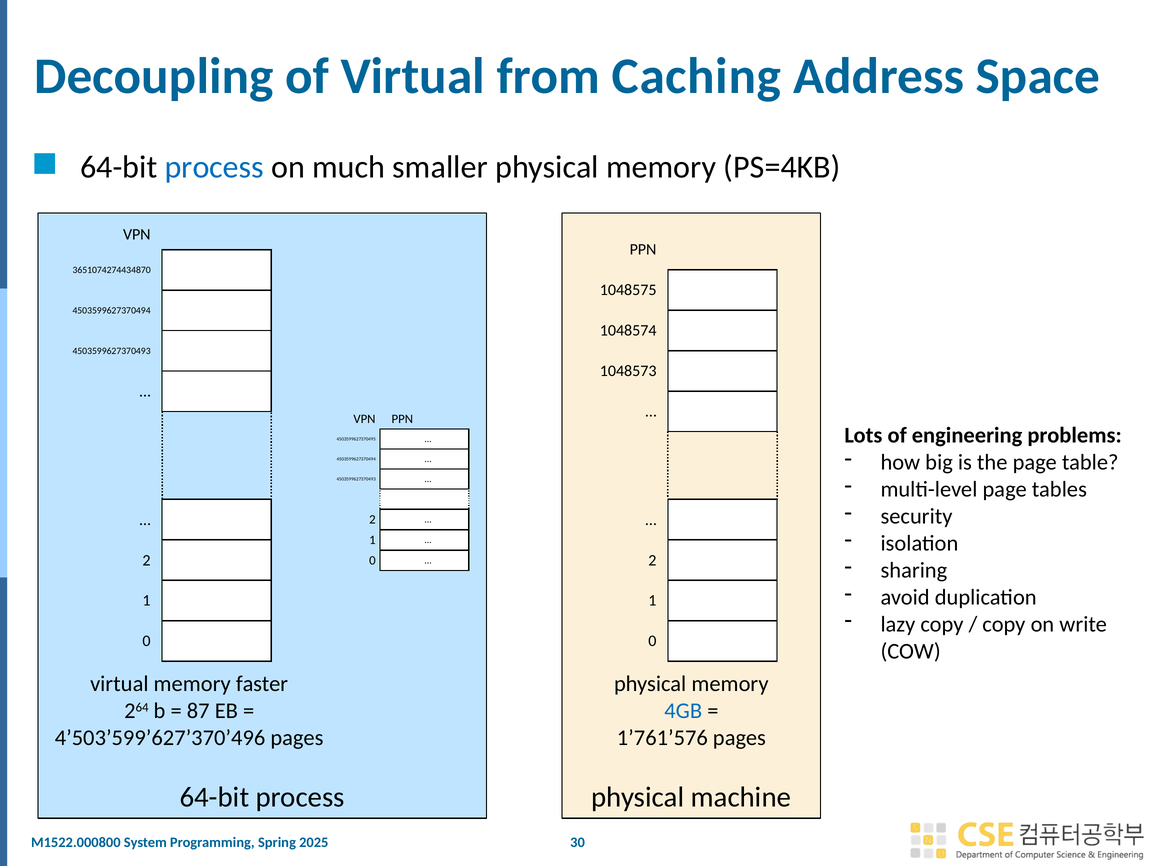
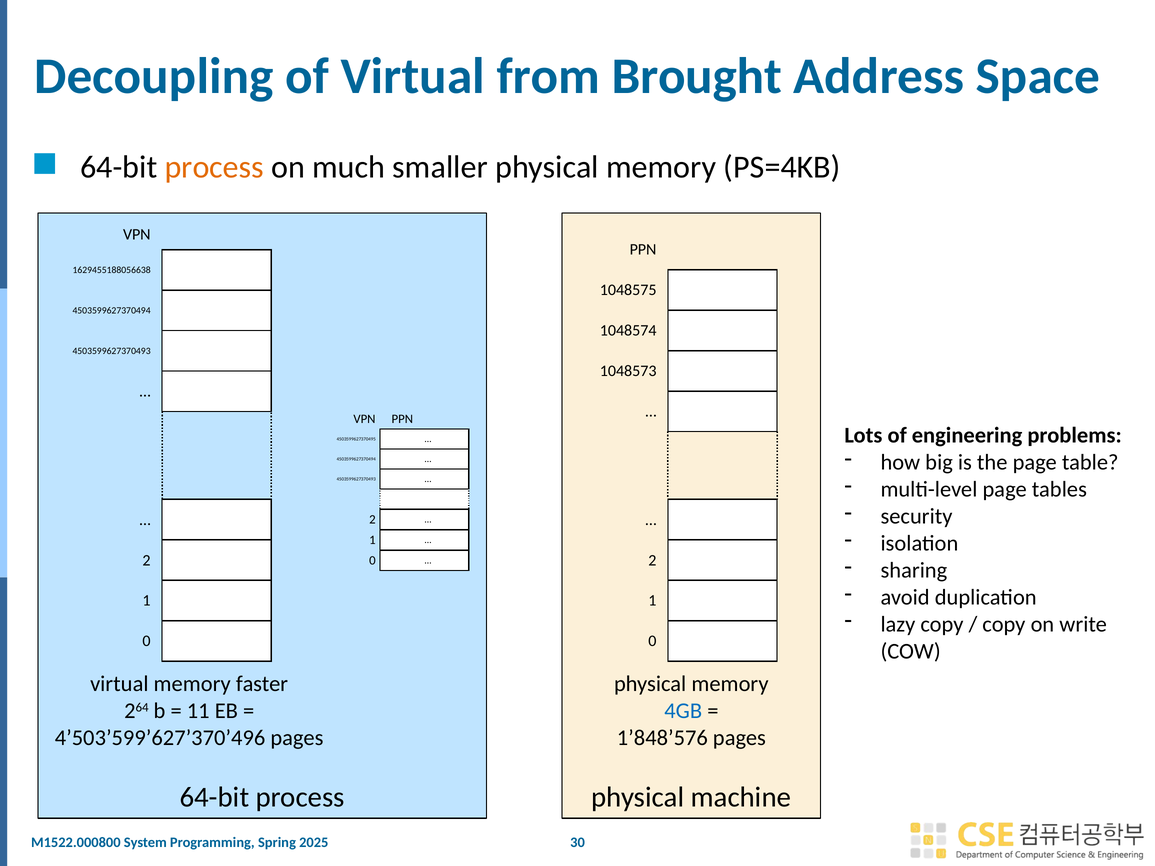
Caching: Caching -> Brought
process at (214, 167) colour: blue -> orange
3651074274434870: 3651074274434870 -> 1629455188056638
87: 87 -> 11
1’761’576: 1’761’576 -> 1’848’576
